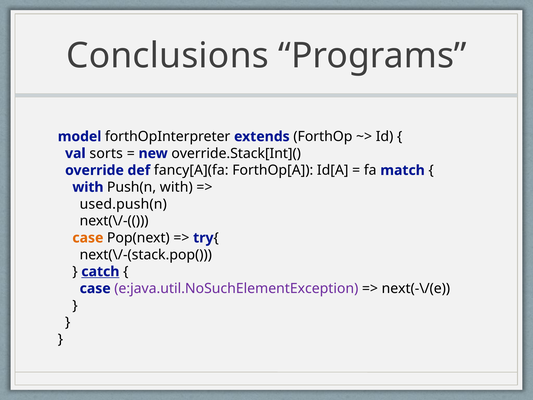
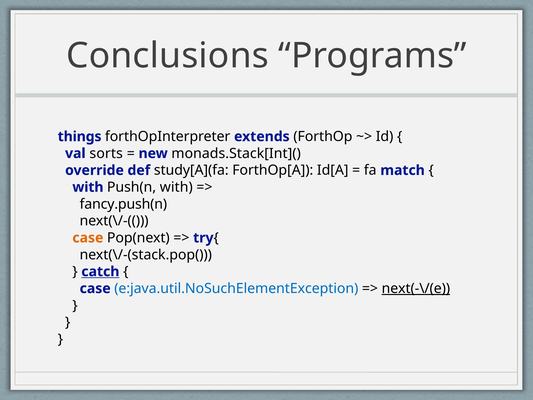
model: model -> things
override.Stack[Int](: override.Stack[Int]( -> monads.Stack[Int](
fancy[A](fa: fancy[A](fa -> study[A](fa
used.push(n: used.push(n -> fancy.push(n
e:java.util.NoSuchElementException colour: purple -> blue
next(-\/(e underline: none -> present
